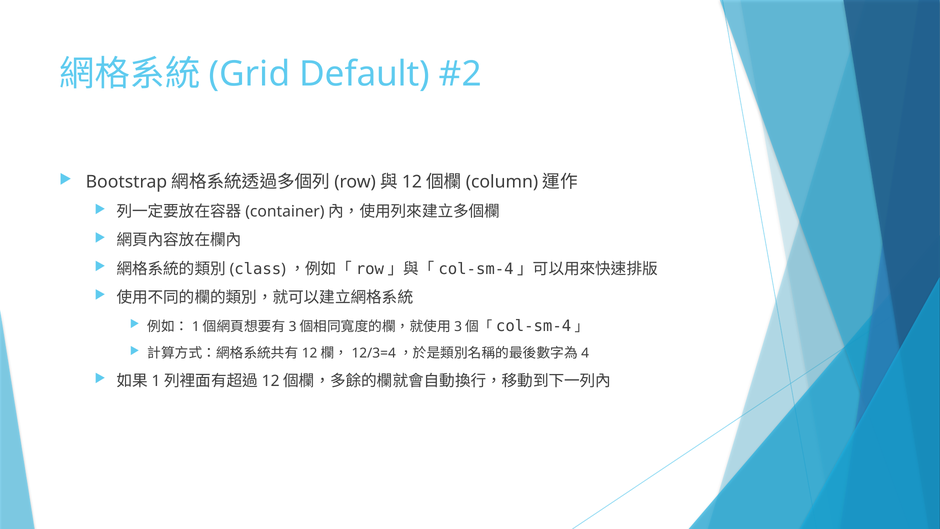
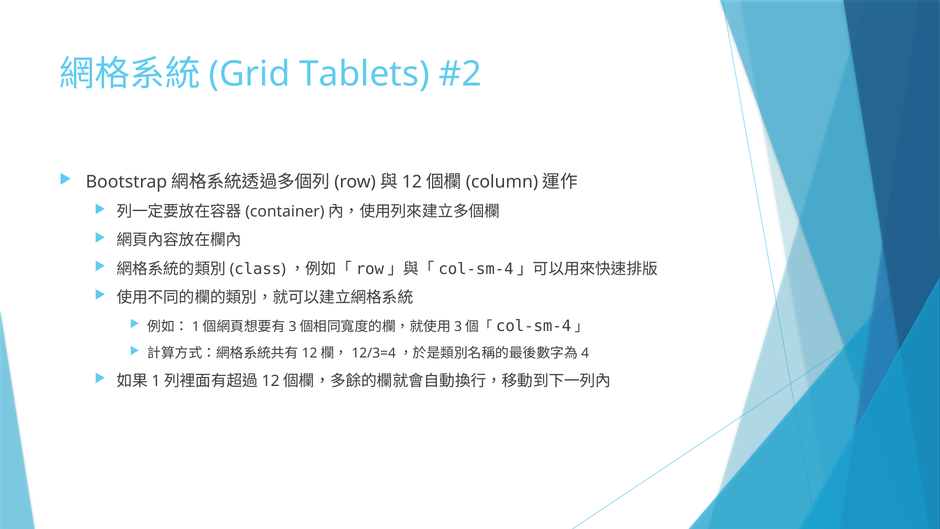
Default: Default -> Tablets
